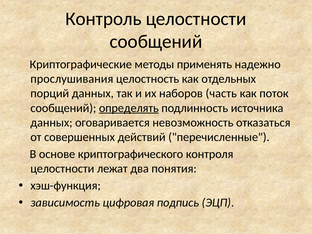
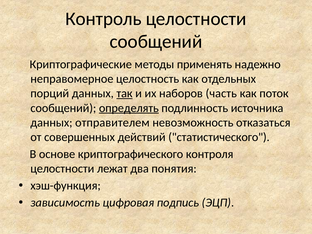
прослушивания: прослушивания -> неправомерное
так underline: none -> present
оговаривается: оговаривается -> отправителем
перечисленные: перечисленные -> статистического
